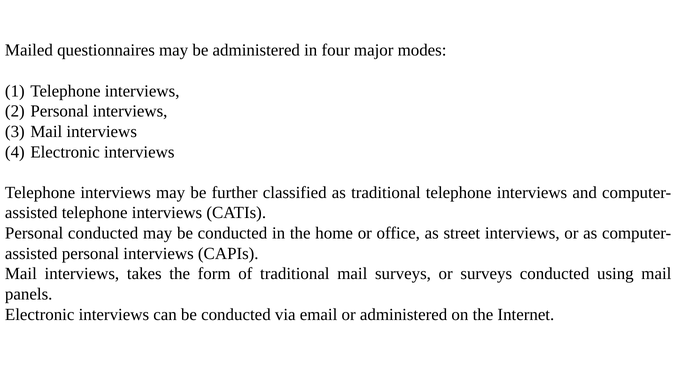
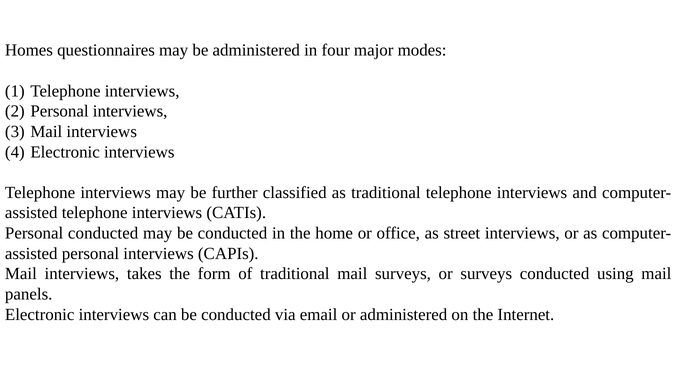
Mailed: Mailed -> Homes
